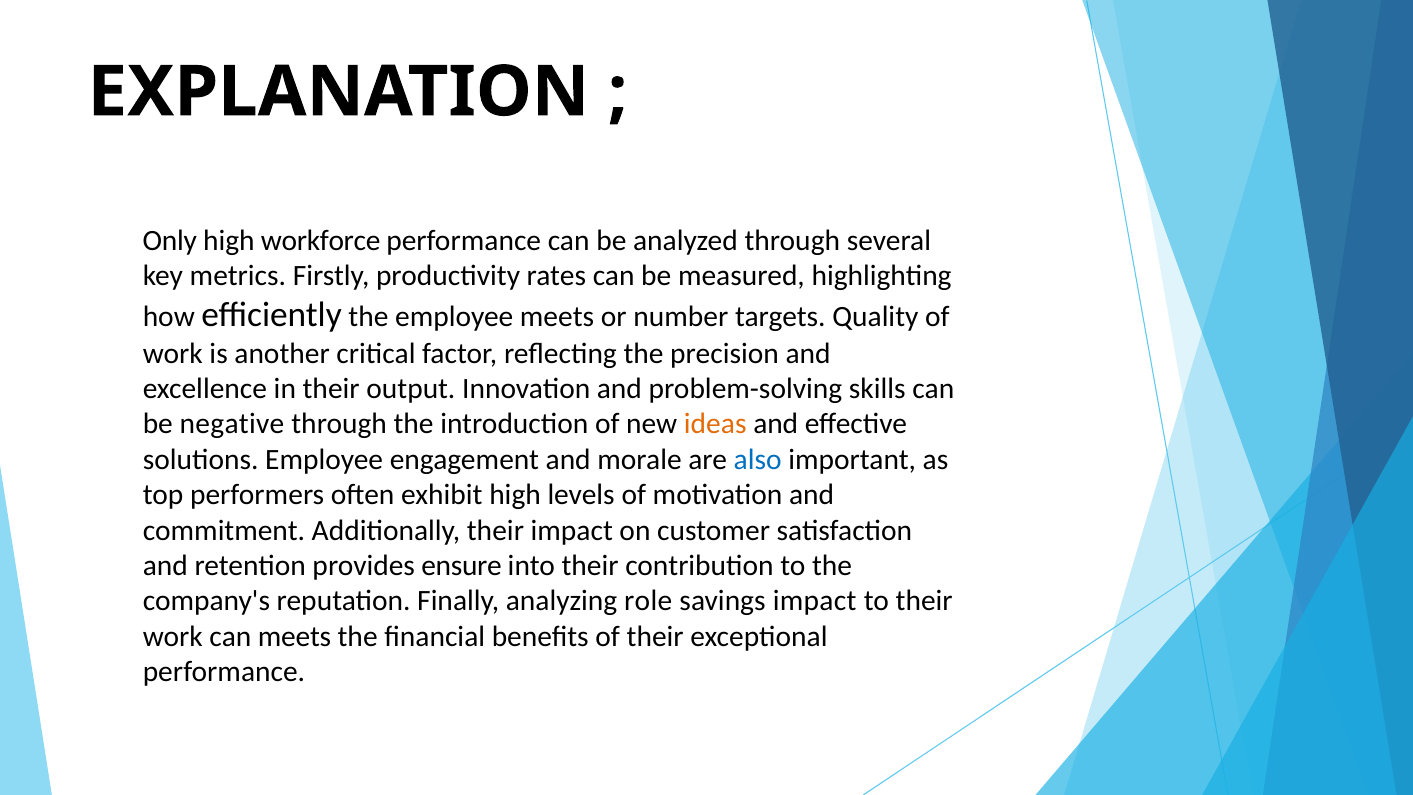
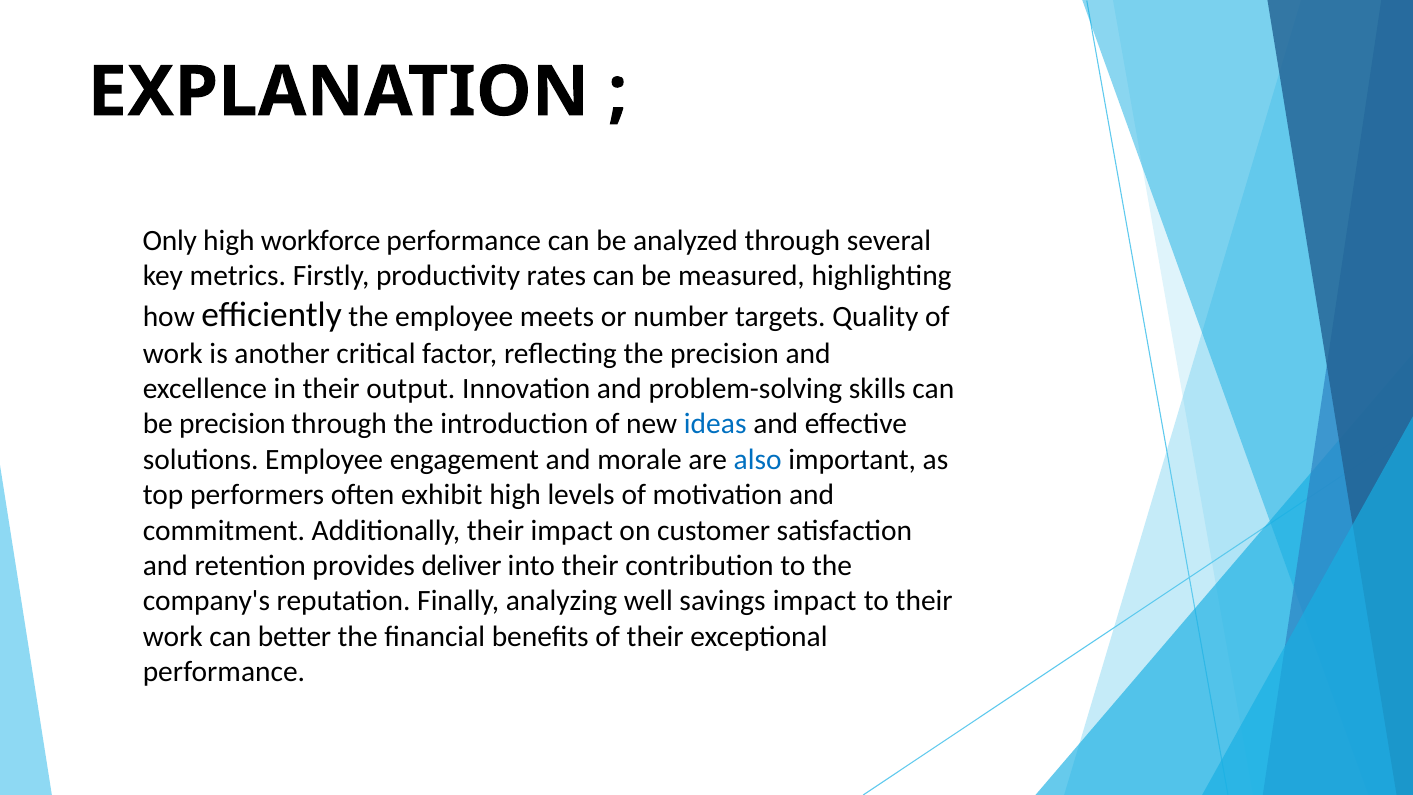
be negative: negative -> precision
ideas colour: orange -> blue
ensure: ensure -> deliver
role: role -> well
can meets: meets -> better
